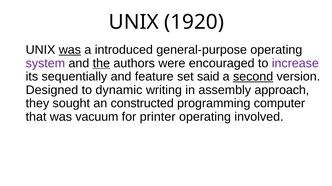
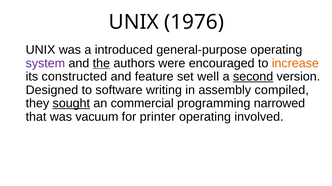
1920: 1920 -> 1976
was at (70, 50) underline: present -> none
increase colour: purple -> orange
sequentially: sequentially -> constructed
said: said -> well
dynamic: dynamic -> software
approach: approach -> compiled
sought underline: none -> present
constructed: constructed -> commercial
computer: computer -> narrowed
